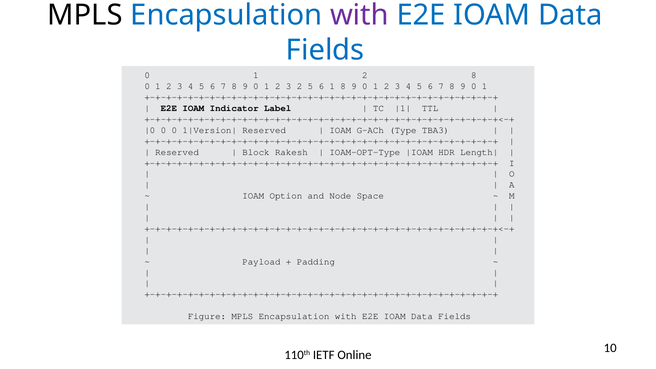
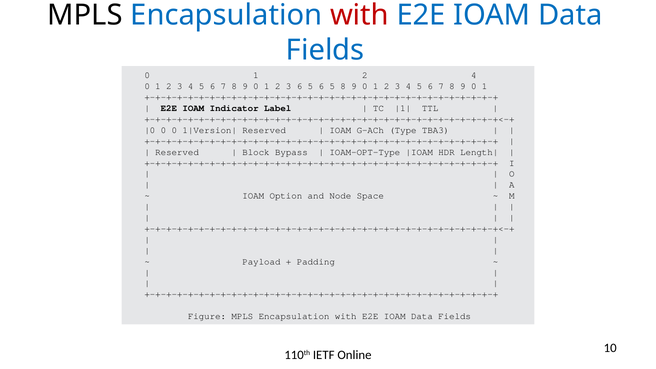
with at (360, 15) colour: purple -> red
2 8: 8 -> 4
3 2: 2 -> 6
5 6 1: 1 -> 5
Rakesh: Rakesh -> Bypass
